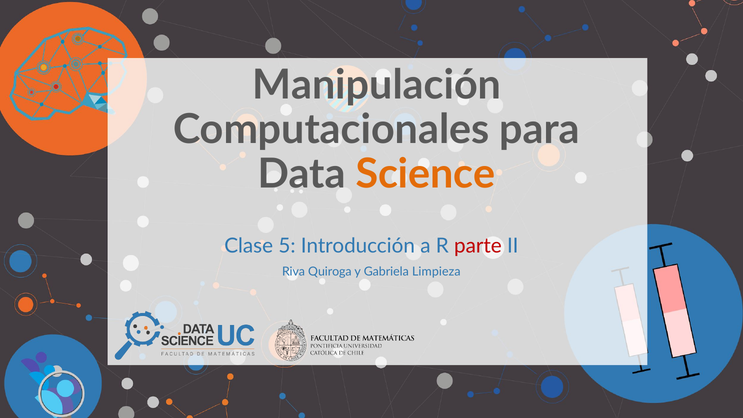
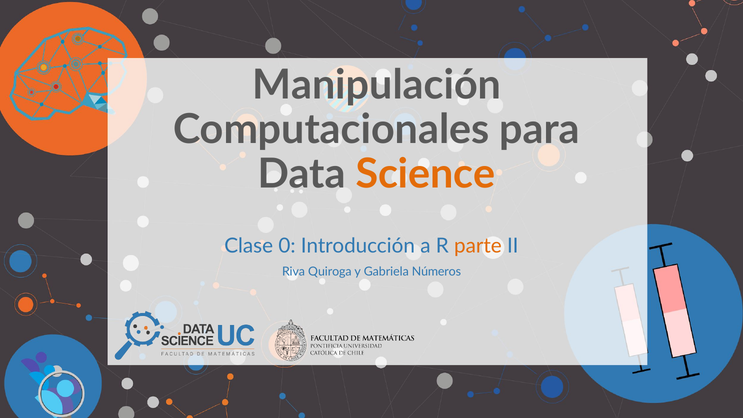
5: 5 -> 0
parte colour: red -> orange
Limpieza: Limpieza -> Números
